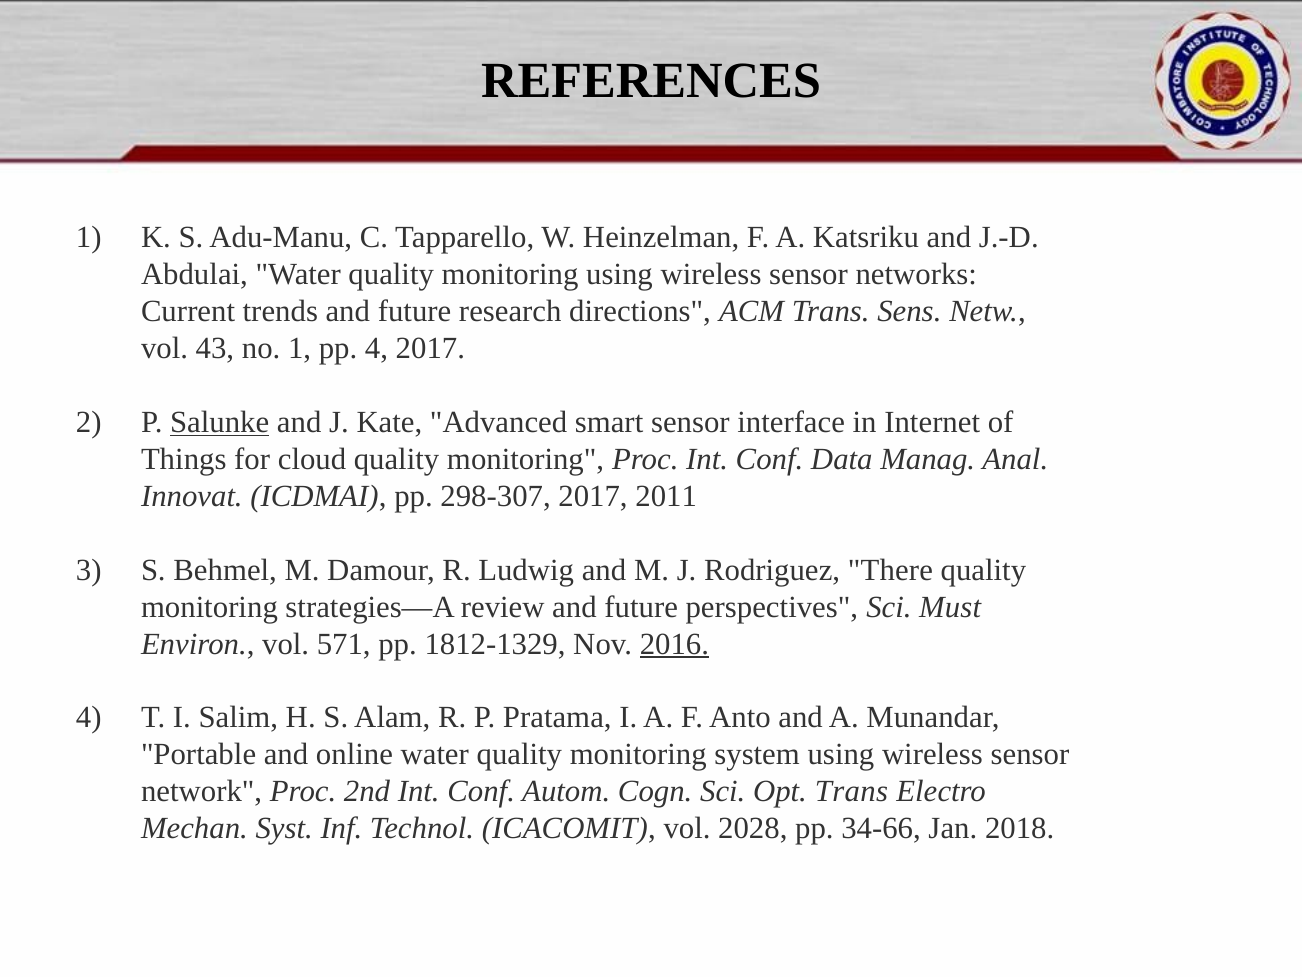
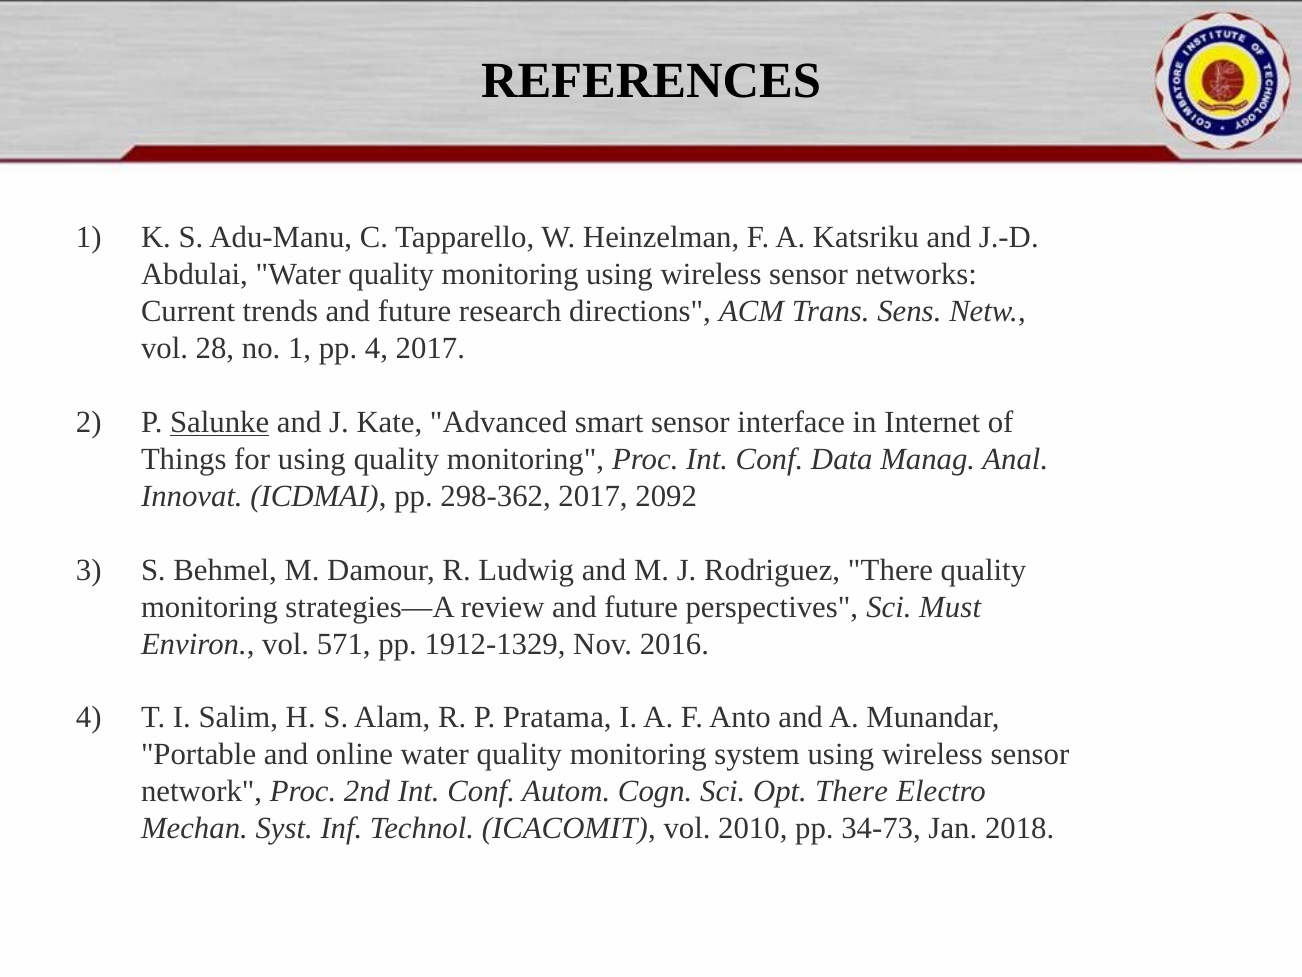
43: 43 -> 28
for cloud: cloud -> using
298-307: 298-307 -> 298-362
2011: 2011 -> 2092
1812-1329: 1812-1329 -> 1912-1329
2016 underline: present -> none
Opt Trans: Trans -> There
2028: 2028 -> 2010
34-66: 34-66 -> 34-73
